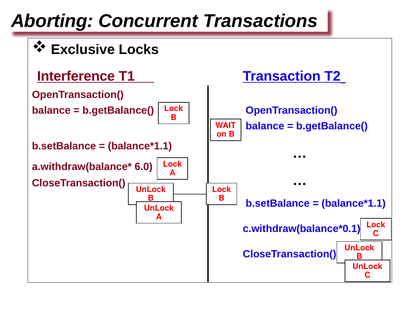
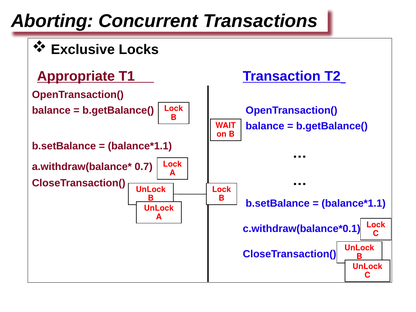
Interference: Interference -> Appropriate
6.0: 6.0 -> 0.7
